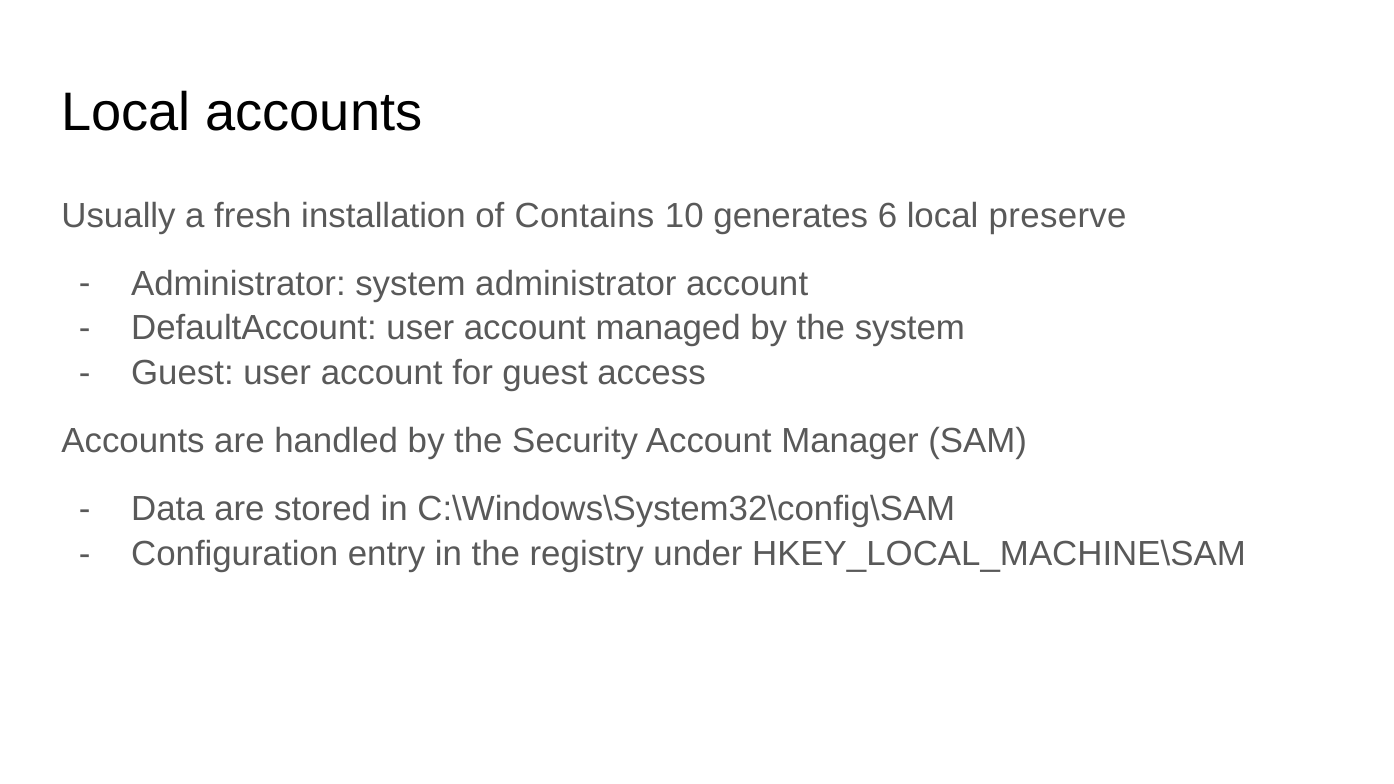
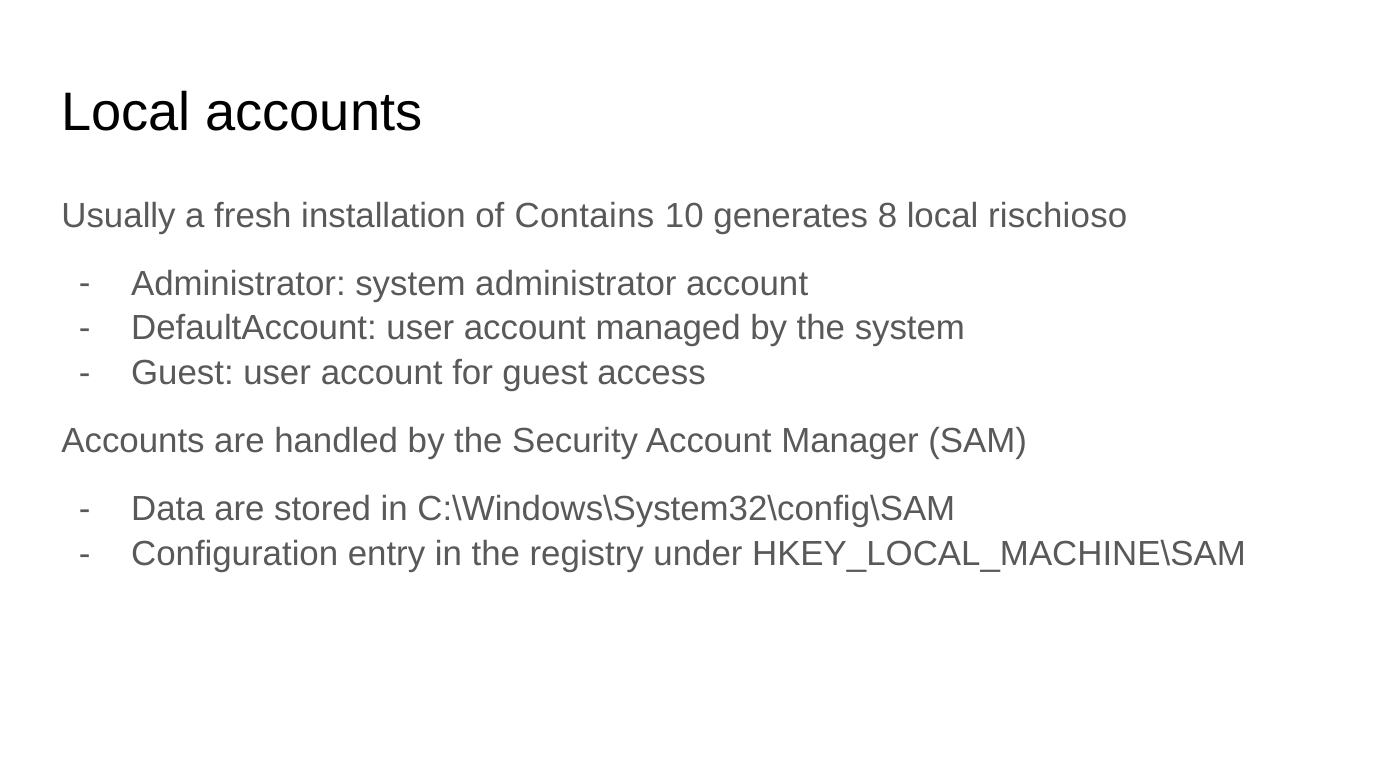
6: 6 -> 8
preserve: preserve -> rischioso
